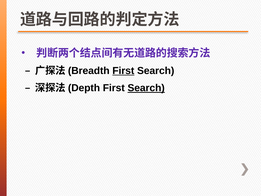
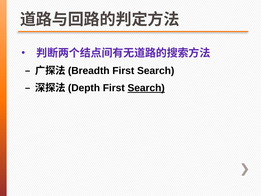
First at (123, 71) underline: present -> none
